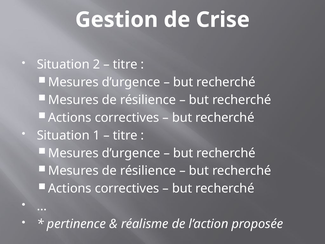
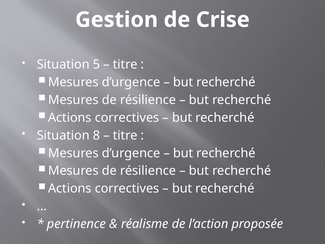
2: 2 -> 5
1: 1 -> 8
